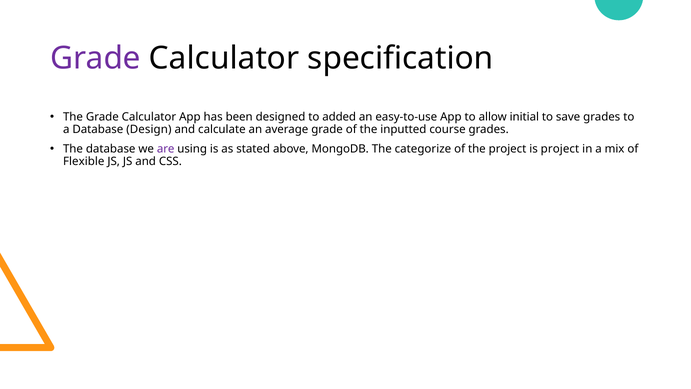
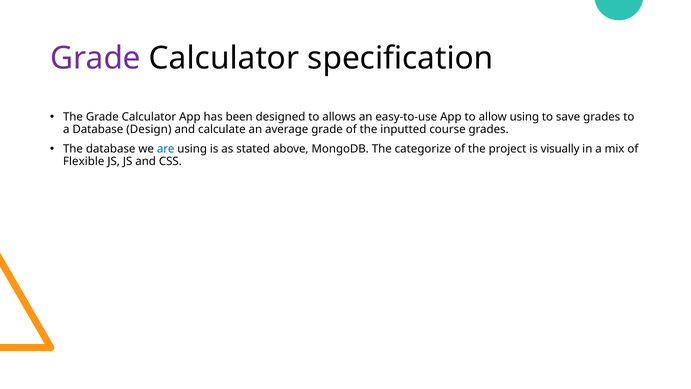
added: added -> allows
allow initial: initial -> using
are colour: purple -> blue
is project: project -> visually
